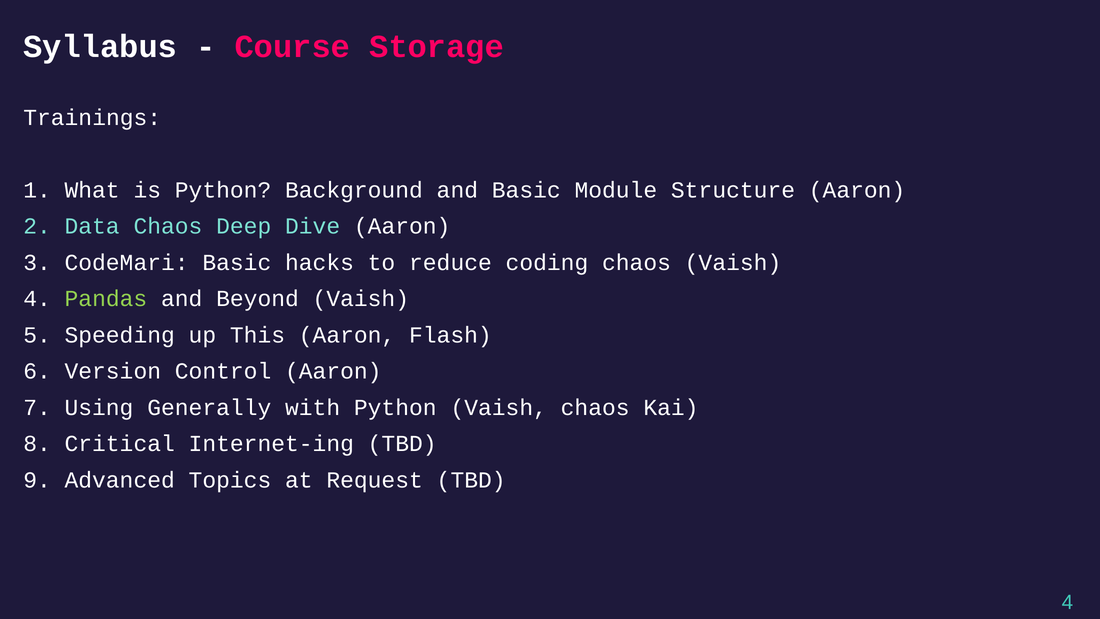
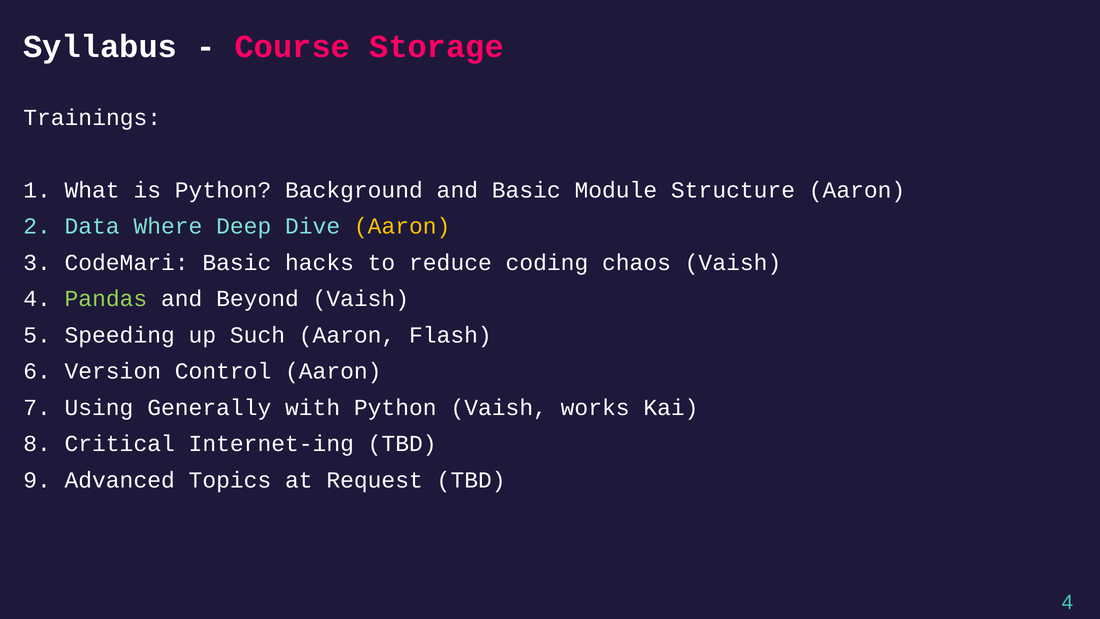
Data Chaos: Chaos -> Where
Aaron at (402, 226) colour: white -> yellow
This: This -> Such
Vaish chaos: chaos -> works
